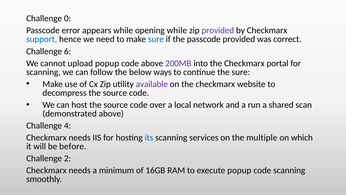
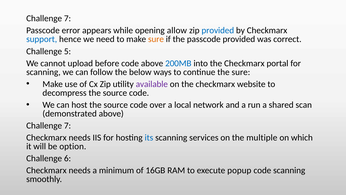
0 at (67, 18): 0 -> 7
opening while: while -> allow
provided at (218, 30) colour: purple -> blue
sure at (156, 39) colour: blue -> orange
6: 6 -> 5
upload popup: popup -> before
200MB colour: purple -> blue
4 at (67, 125): 4 -> 7
before: before -> option
2: 2 -> 6
